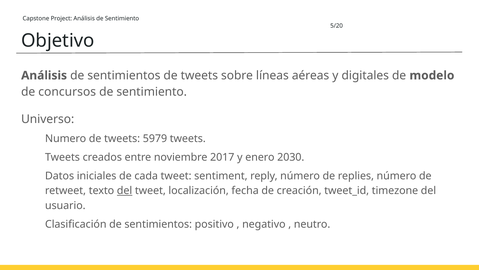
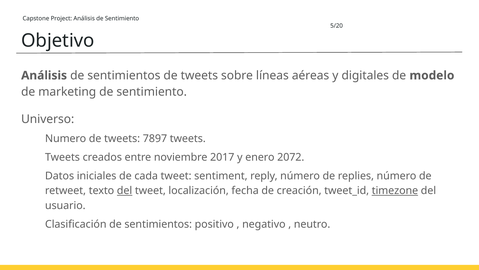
concursos: concursos -> marketing
5979: 5979 -> 7897
2030: 2030 -> 2072
timezone underline: none -> present
